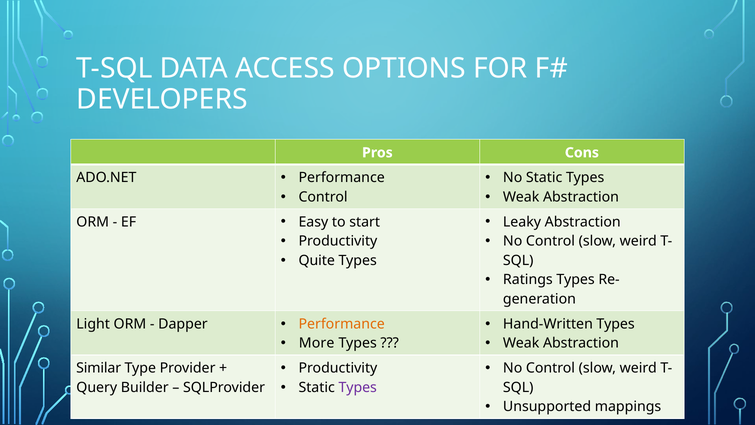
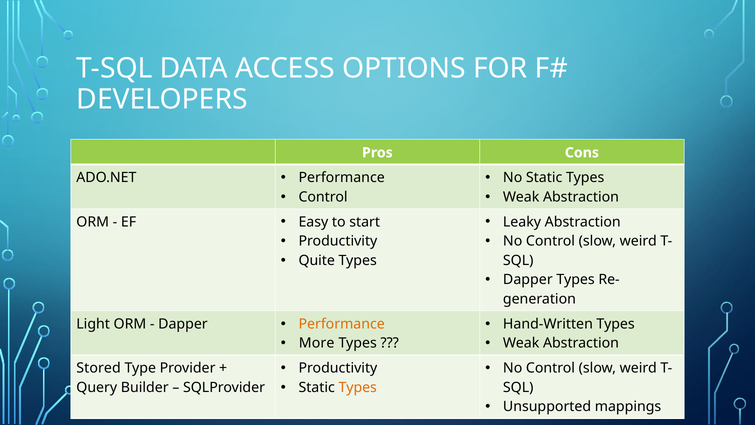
Ratings at (528, 279): Ratings -> Dapper
Similar: Similar -> Stored
Types at (358, 387) colour: purple -> orange
